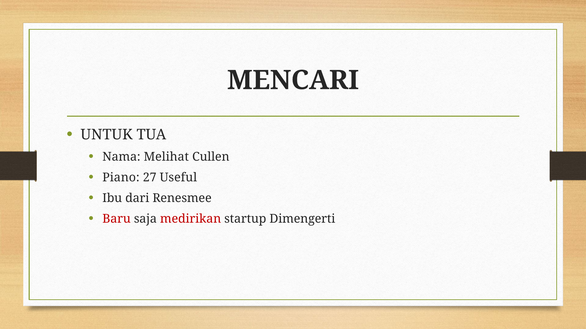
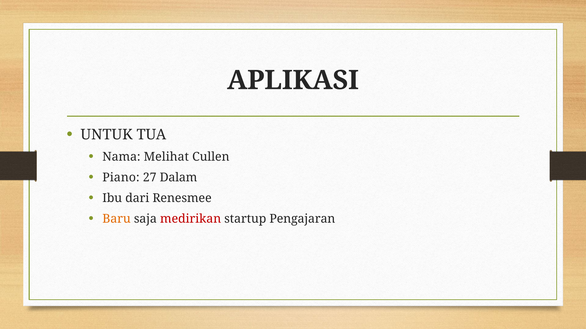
MENCARI: MENCARI -> APLIKASI
Useful: Useful -> Dalam
Baru colour: red -> orange
Dimengerti: Dimengerti -> Pengajaran
